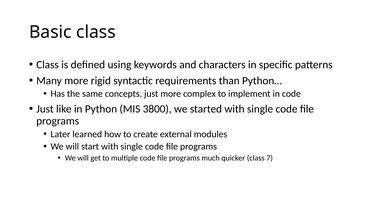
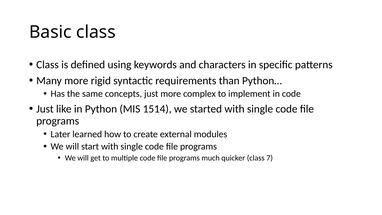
3800: 3800 -> 1514
